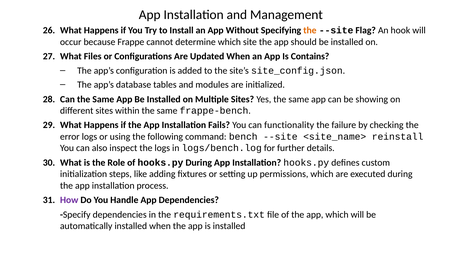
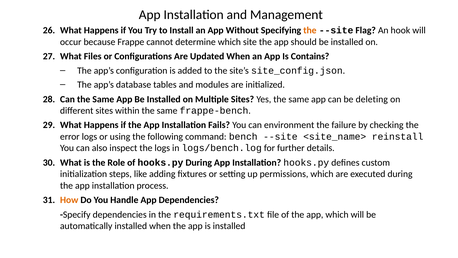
showing: showing -> deleting
functionality: functionality -> environment
How colour: purple -> orange
